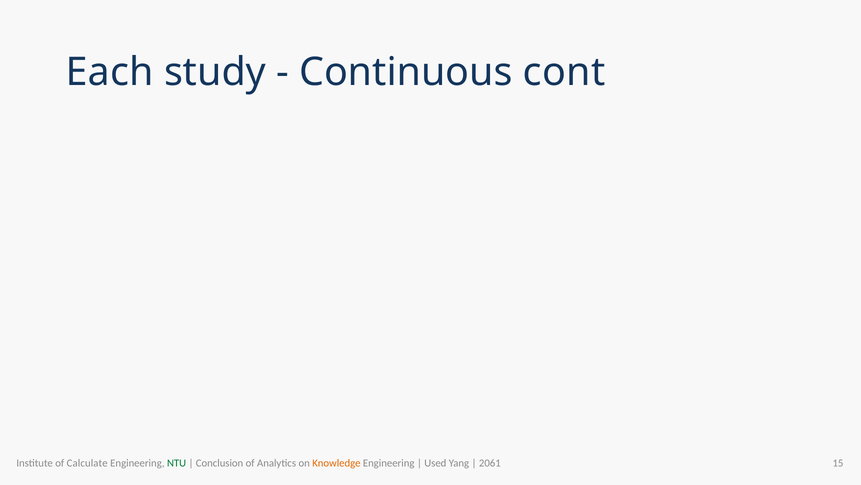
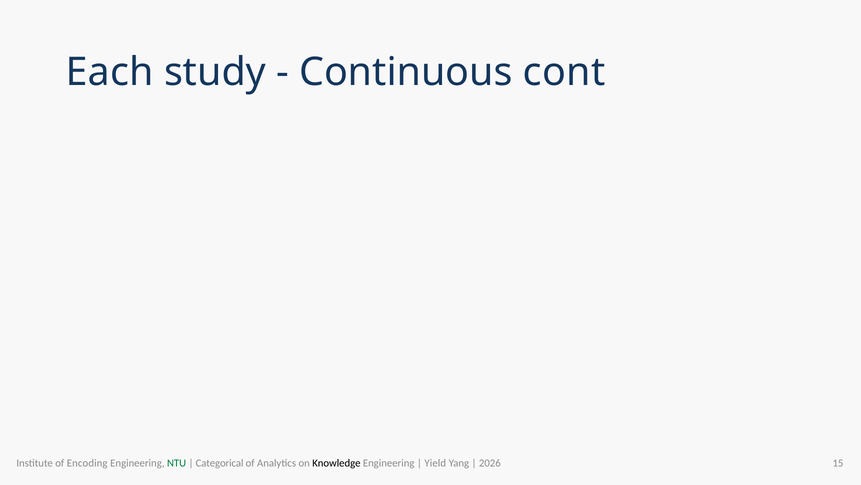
Calculate: Calculate -> Encoding
Conclusion: Conclusion -> Categorical
Knowledge colour: orange -> black
Used: Used -> Yield
2061: 2061 -> 2026
